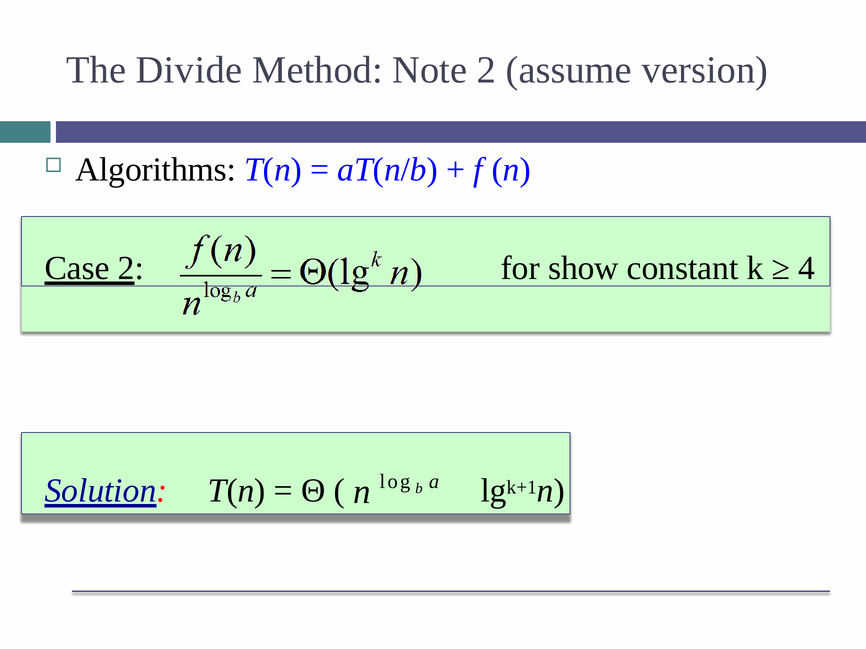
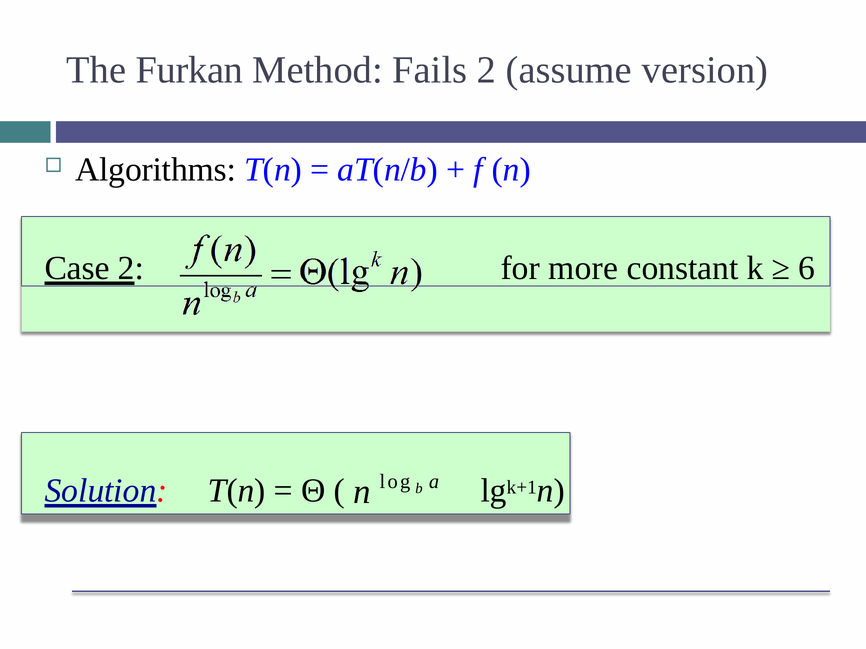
Divide: Divide -> Furkan
Note: Note -> Fails
show: show -> more
4: 4 -> 6
